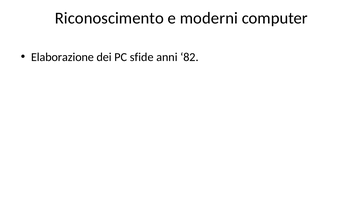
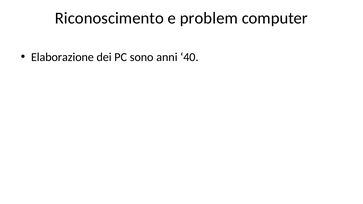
moderni: moderni -> problem
sfide: sfide -> sono
82: 82 -> 40
